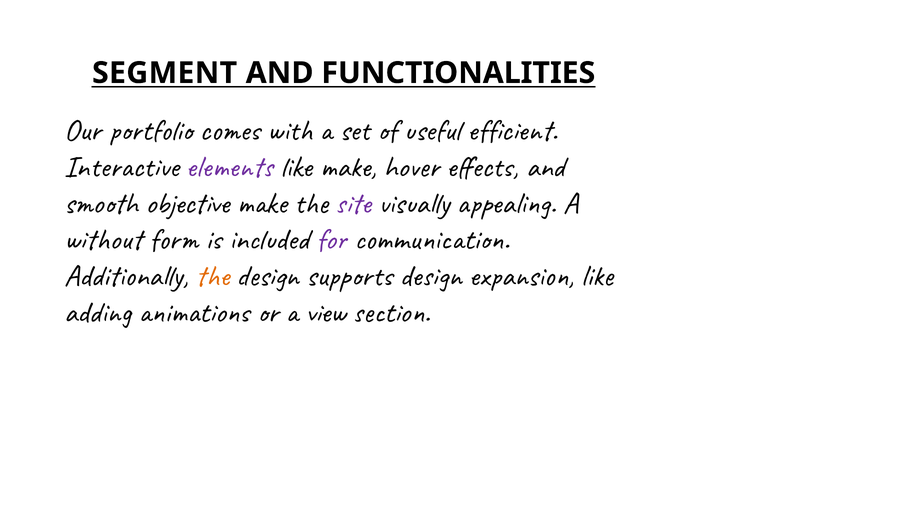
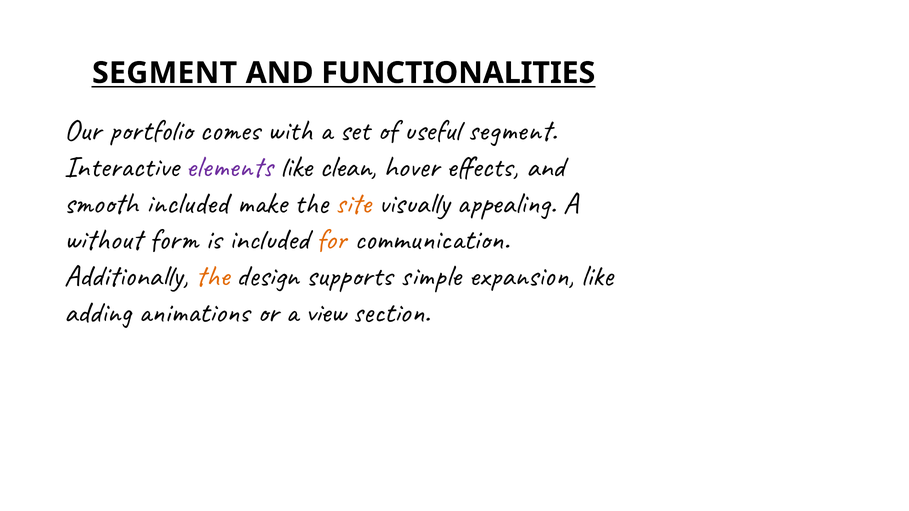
useful efficient: efficient -> segment
like make: make -> clean
smooth objective: objective -> included
site colour: purple -> orange
for colour: purple -> orange
supports design: design -> simple
